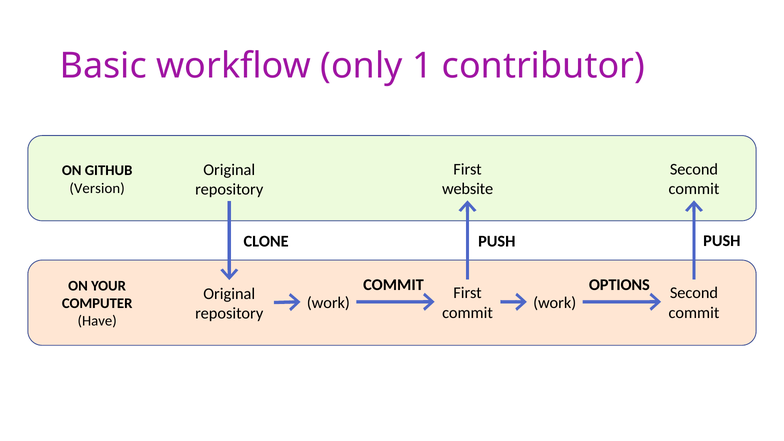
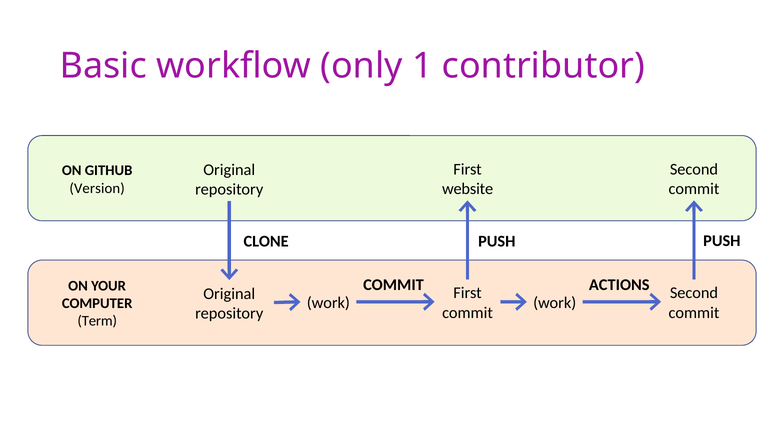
OPTIONS: OPTIONS -> ACTIONS
Have: Have -> Term
